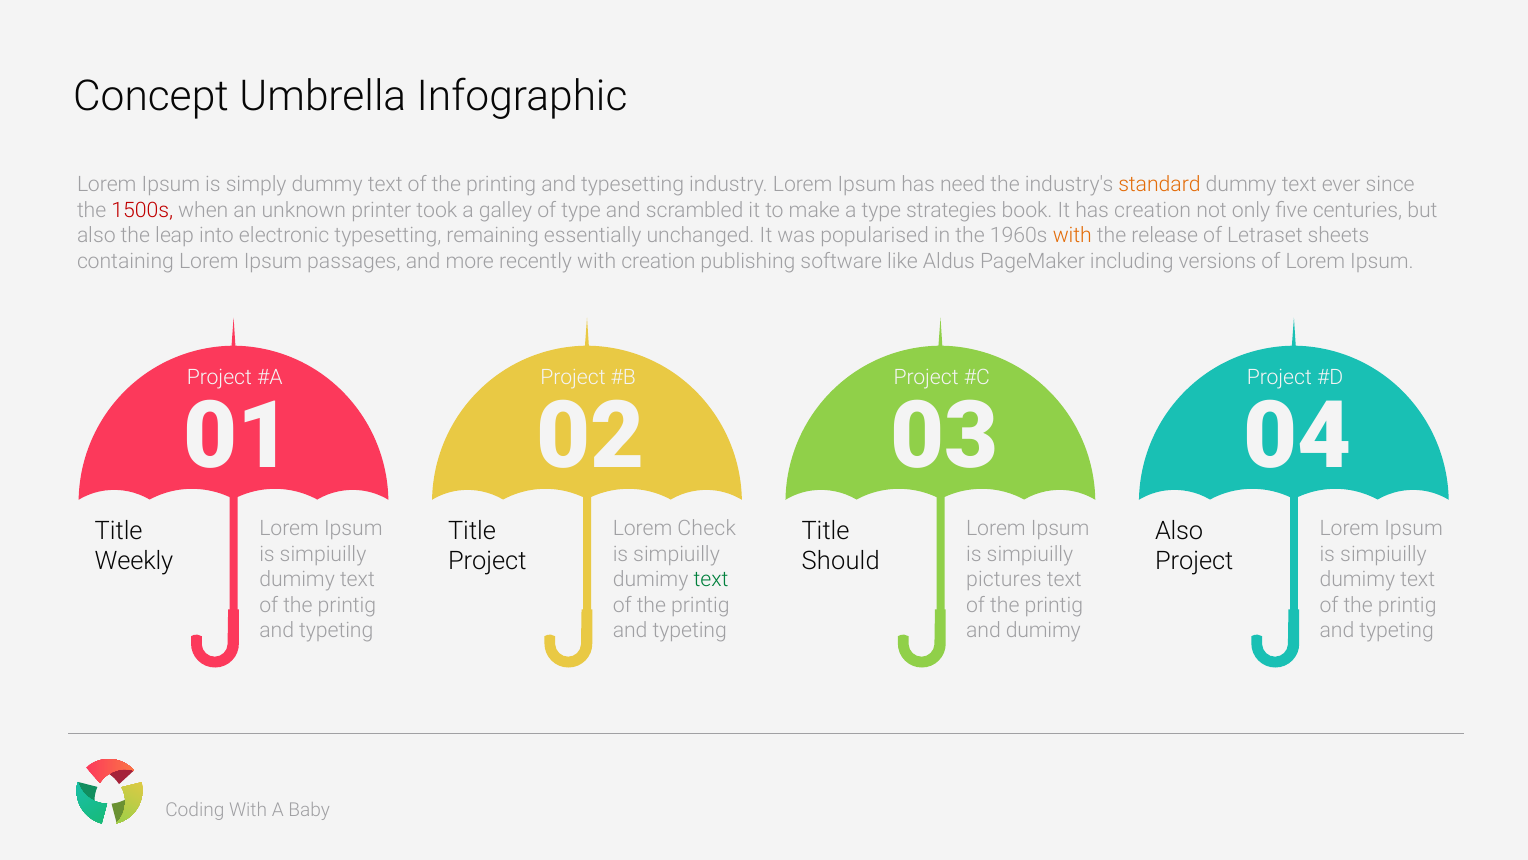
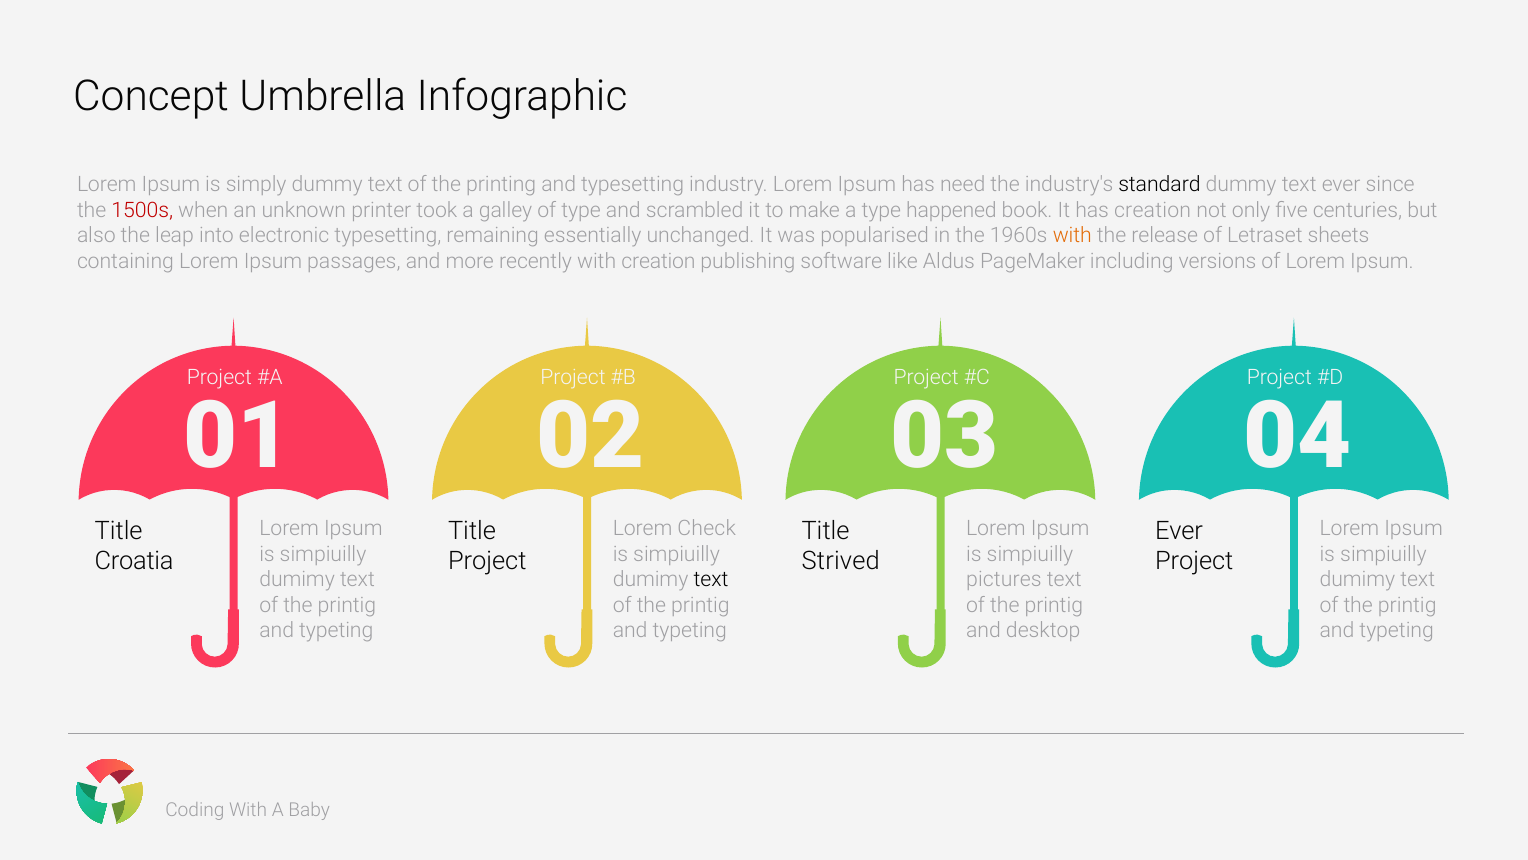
standard colour: orange -> black
strategies: strategies -> happened
Also at (1179, 530): Also -> Ever
Weekly: Weekly -> Croatia
Should: Should -> Strived
text at (711, 579) colour: green -> black
and dumimy: dumimy -> desktop
